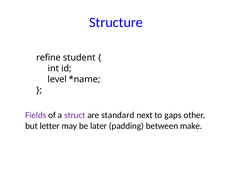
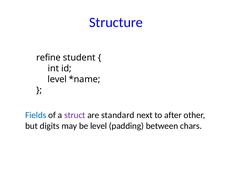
Fields colour: purple -> blue
gaps: gaps -> after
letter: letter -> digits
be later: later -> level
make: make -> chars
